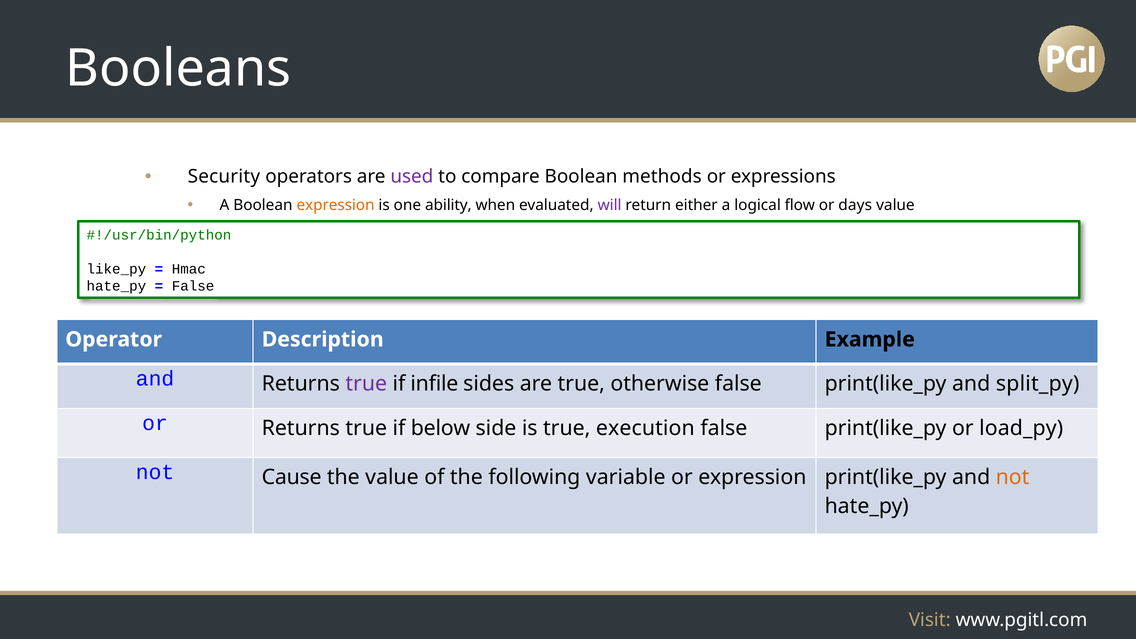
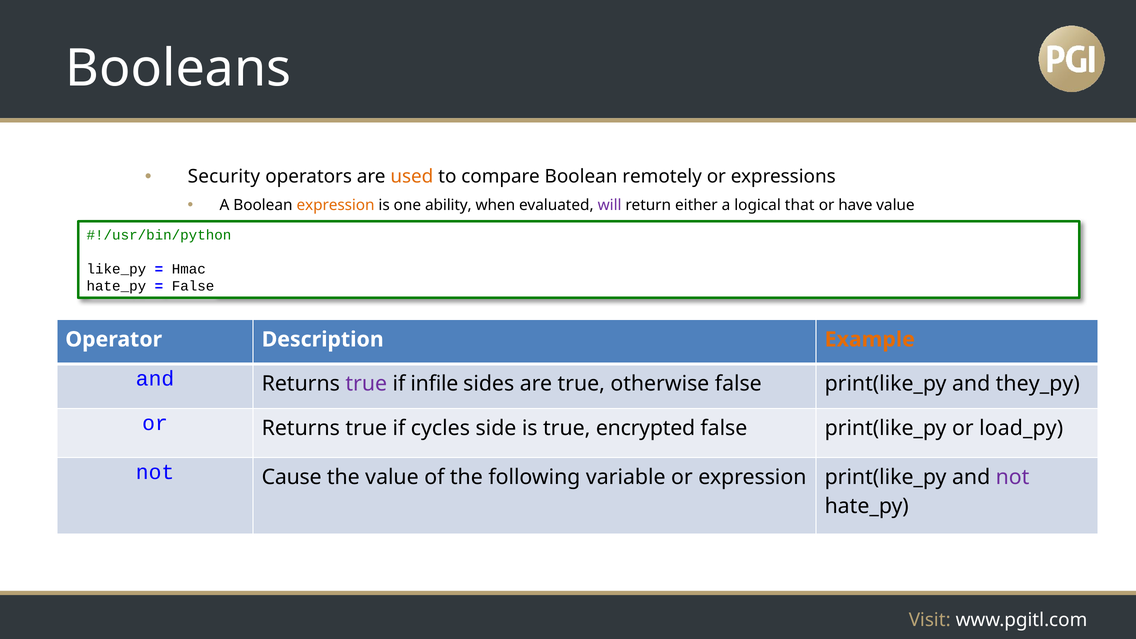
used colour: purple -> orange
methods: methods -> remotely
flow: flow -> that
days: days -> have
Example colour: black -> orange
split_py: split_py -> they_py
below: below -> cycles
execution: execution -> encrypted
not at (1013, 477) colour: orange -> purple
